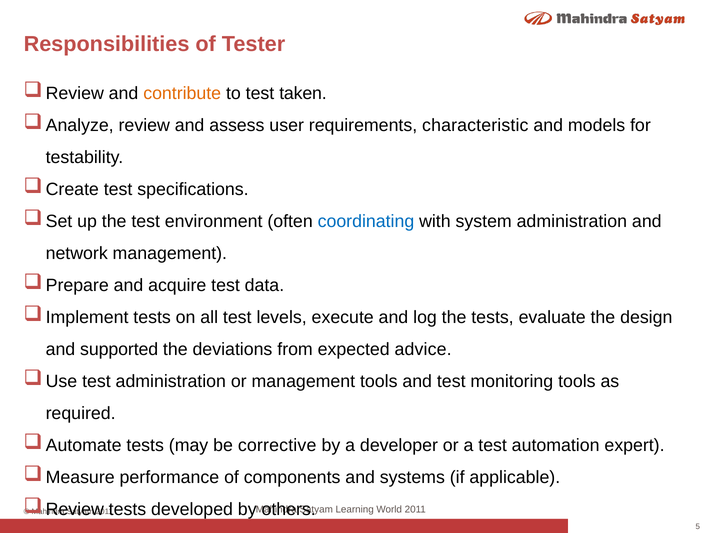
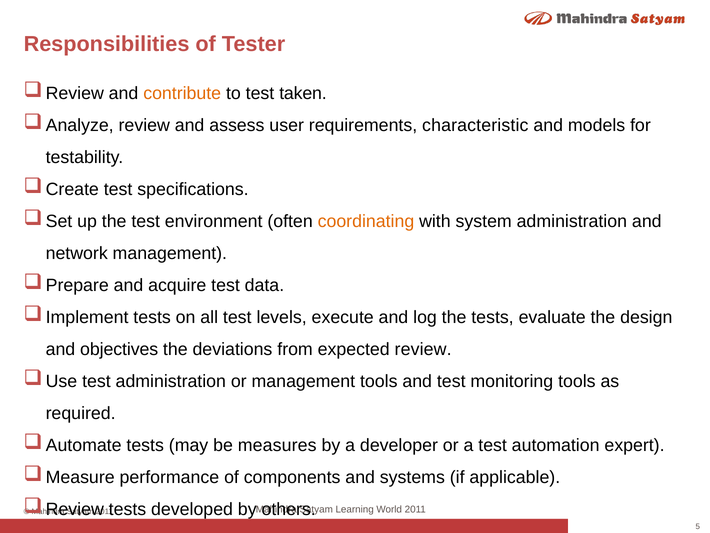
coordinating colour: blue -> orange
supported: supported -> objectives
expected advice: advice -> review
corrective: corrective -> measures
